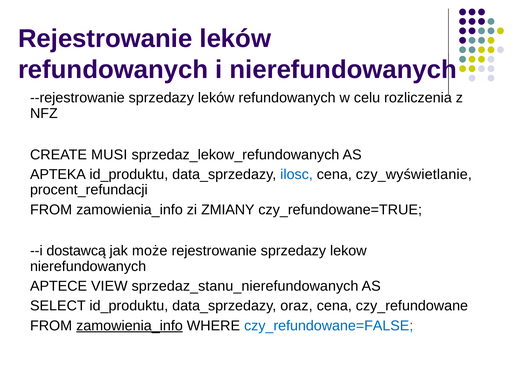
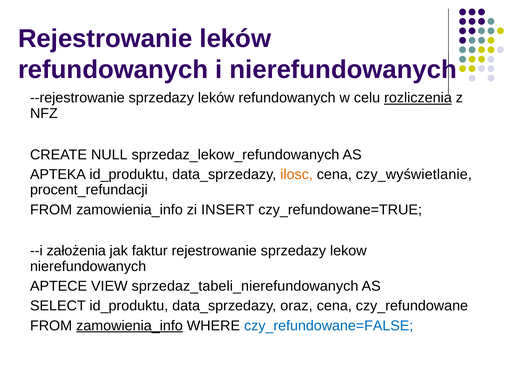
rozliczenia underline: none -> present
MUSI: MUSI -> NULL
ilosc colour: blue -> orange
ZMIANY: ZMIANY -> INSERT
dostawcą: dostawcą -> założenia
może: może -> faktur
sprzedaz_stanu_nierefundowanych: sprzedaz_stanu_nierefundowanych -> sprzedaz_tabeli_nierefundowanych
